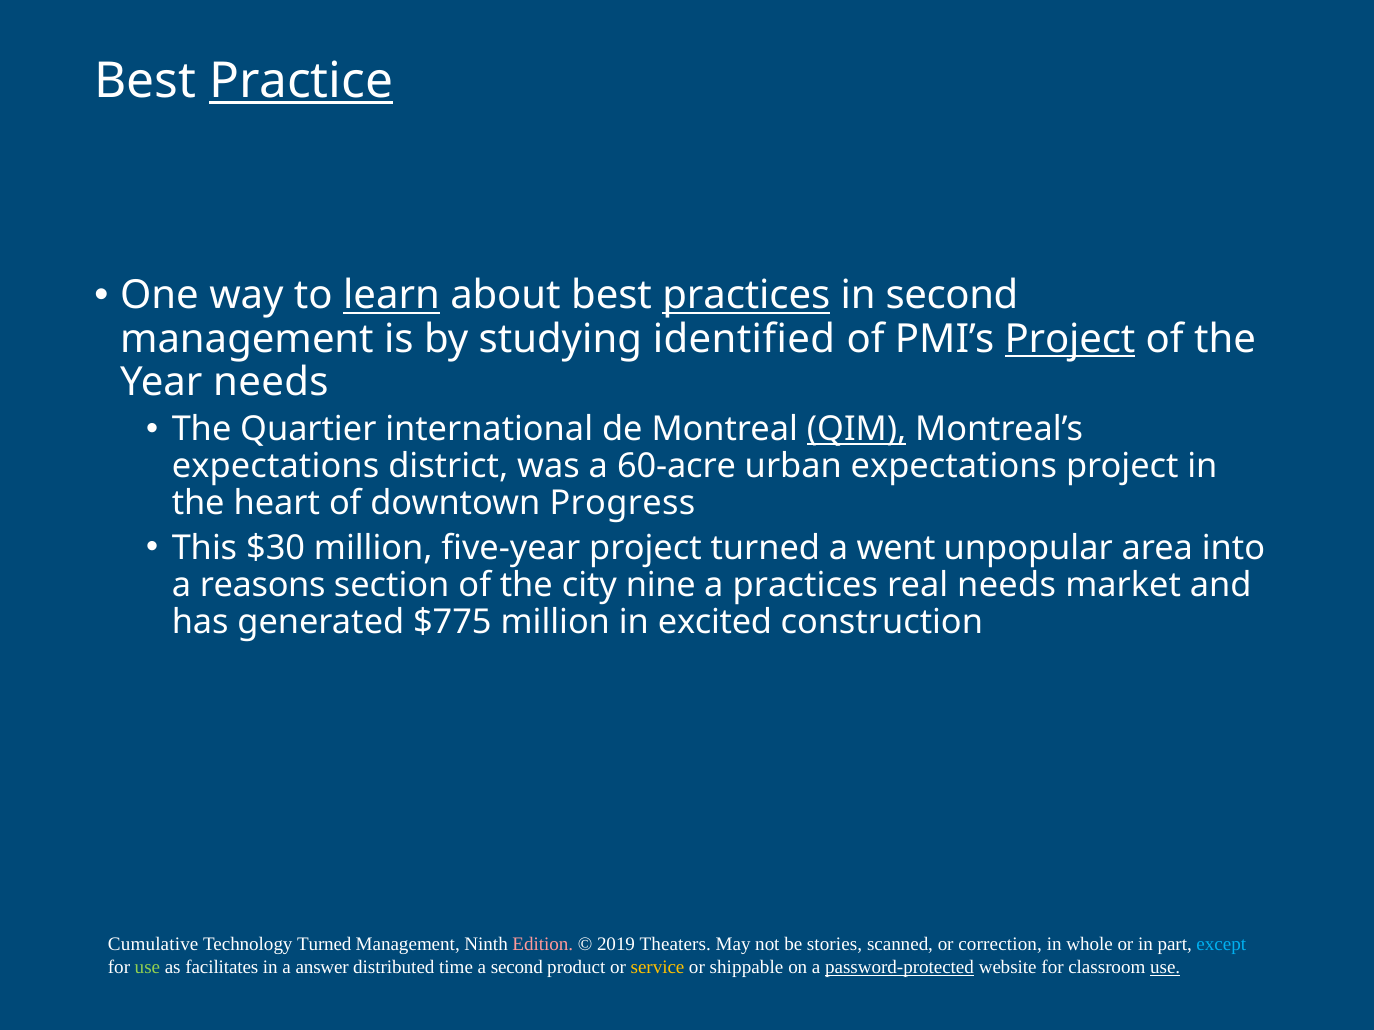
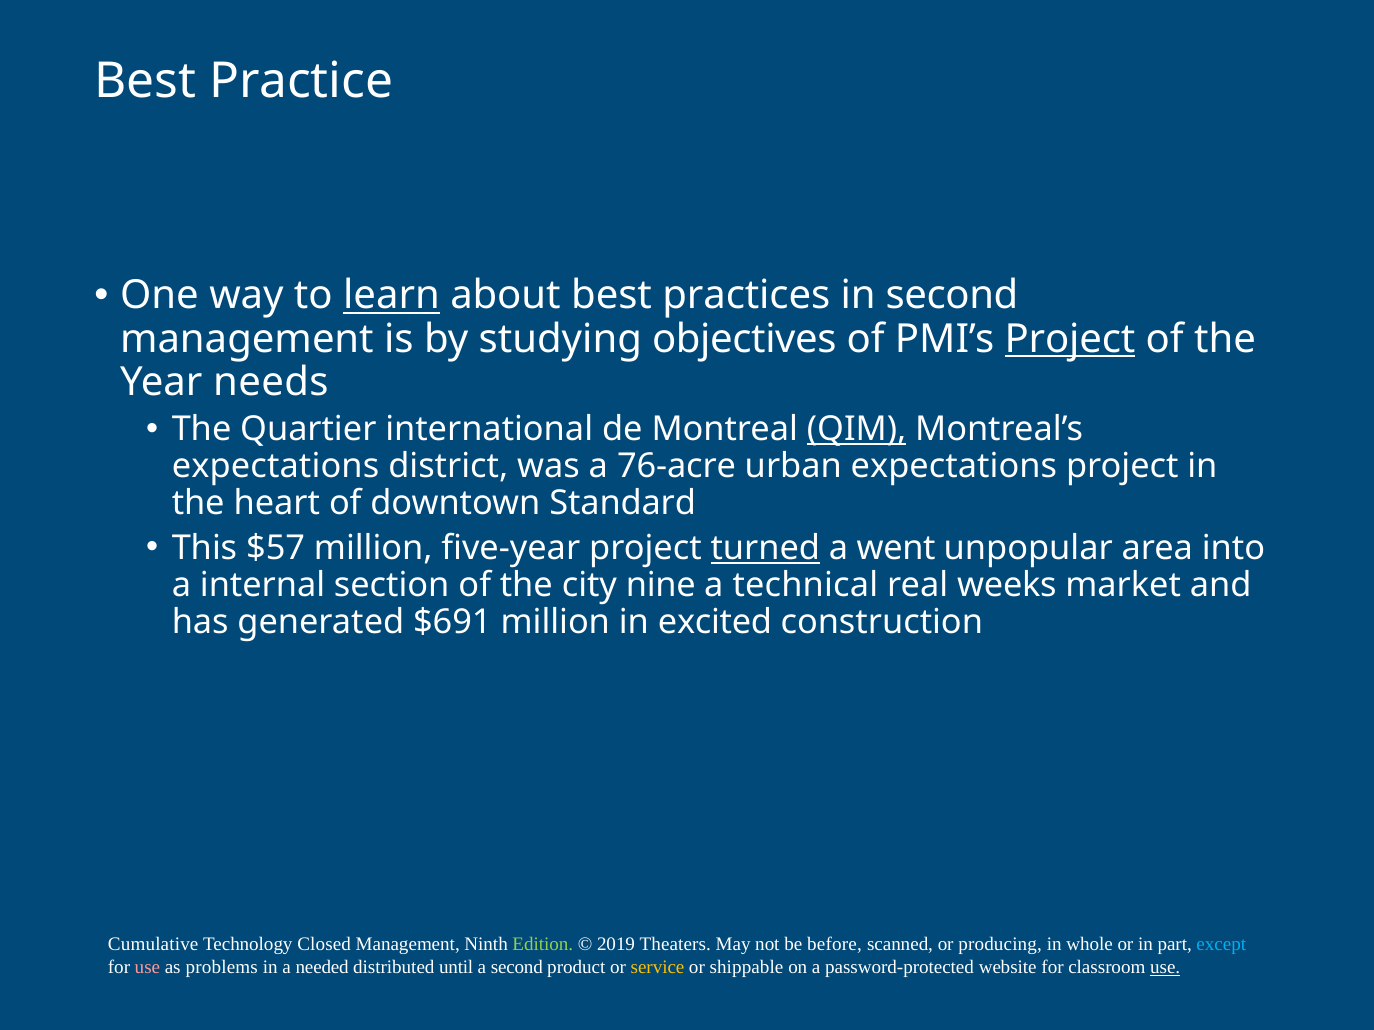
Practice underline: present -> none
practices at (746, 296) underline: present -> none
identified: identified -> objectives
60-acre: 60-acre -> 76-acre
Progress: Progress -> Standard
$30: $30 -> $57
turned at (765, 548) underline: none -> present
reasons: reasons -> internal
a practices: practices -> technical
real needs: needs -> weeks
$775: $775 -> $691
Technology Turned: Turned -> Closed
Edition colour: pink -> light green
stories: stories -> before
correction: correction -> producing
use at (147, 968) colour: light green -> pink
facilitates: facilitates -> problems
answer: answer -> needed
time: time -> until
password-protected underline: present -> none
